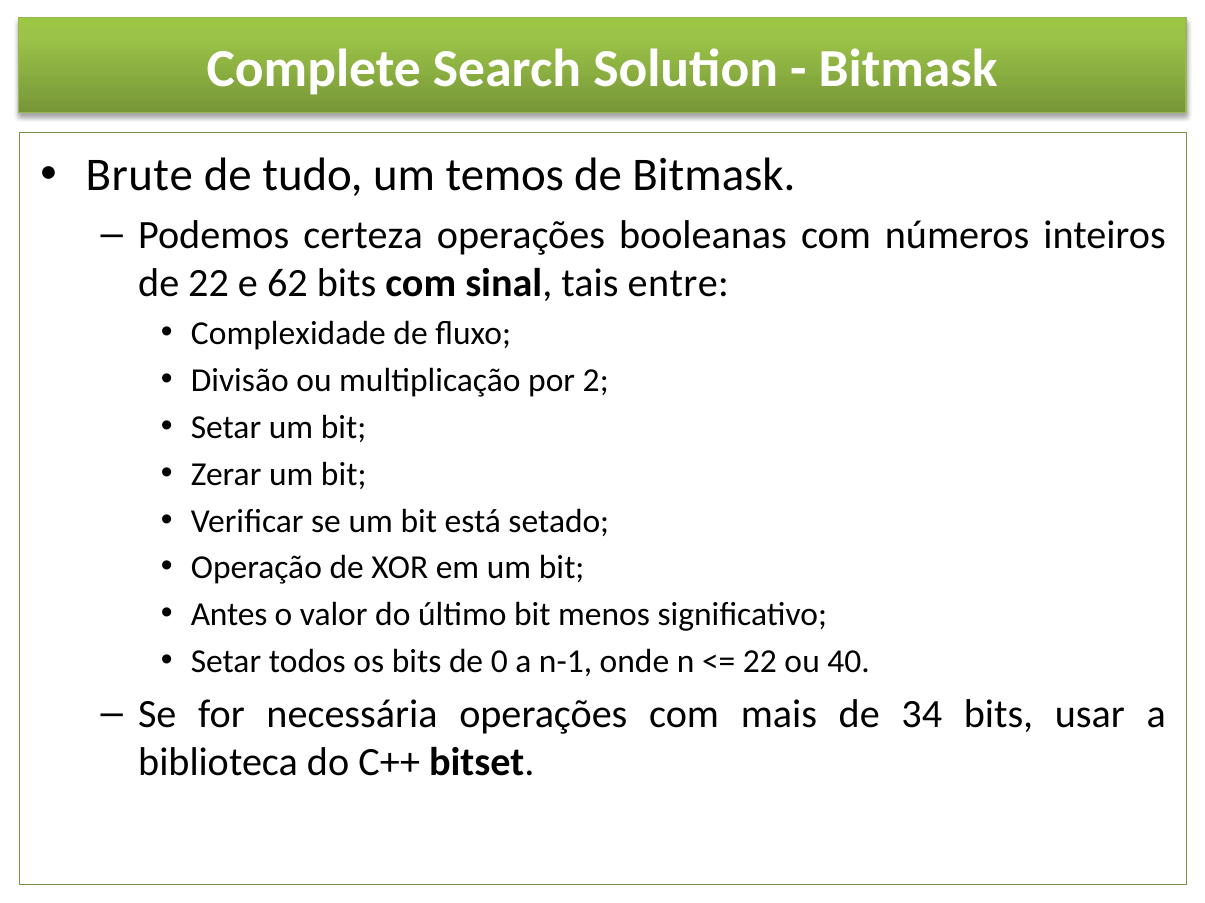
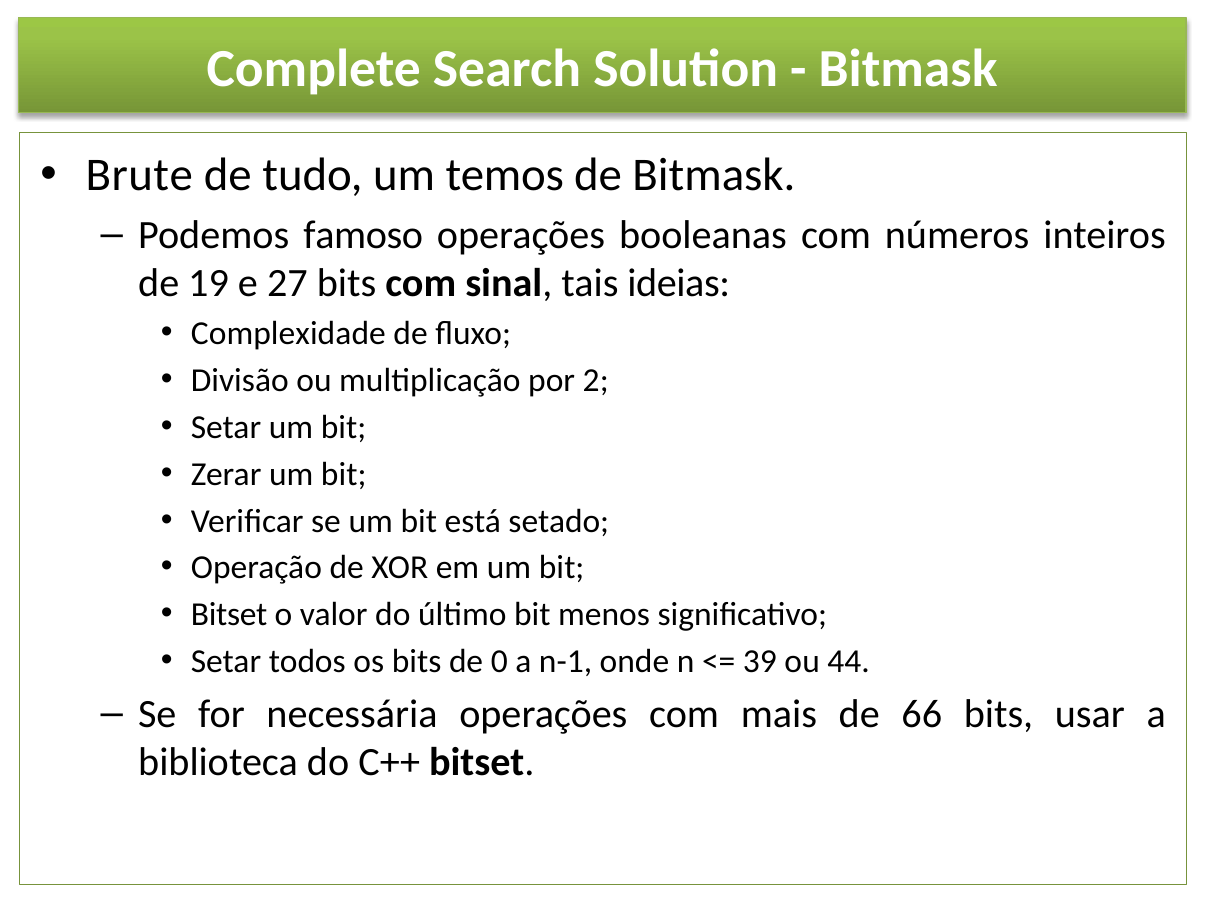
certeza: certeza -> famoso
de 22: 22 -> 19
62: 62 -> 27
entre: entre -> ideias
Antes at (229, 615): Antes -> Bitset
22 at (760, 662): 22 -> 39
40: 40 -> 44
34: 34 -> 66
